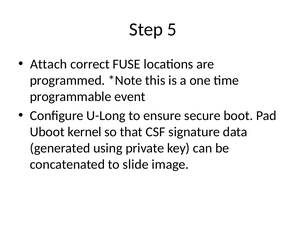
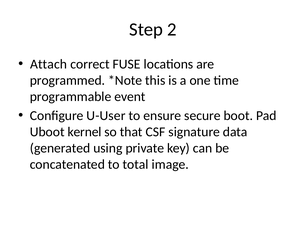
5: 5 -> 2
U-Long: U-Long -> U-User
slide: slide -> total
